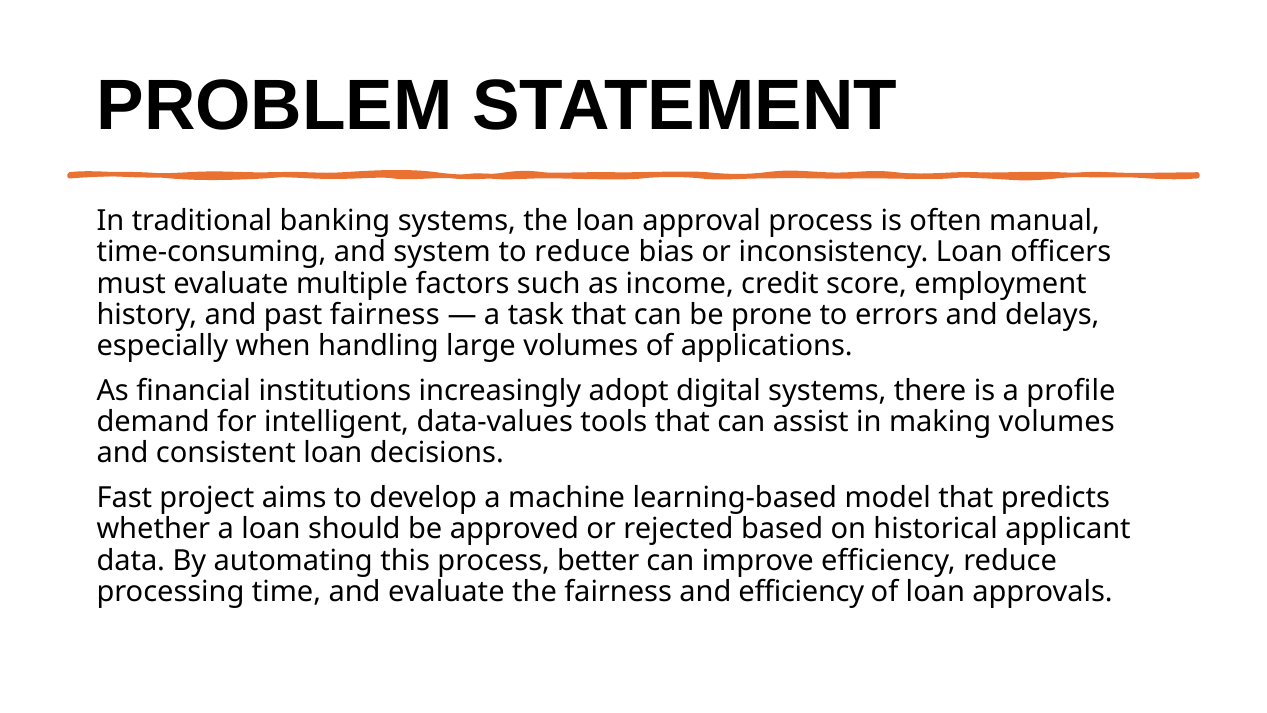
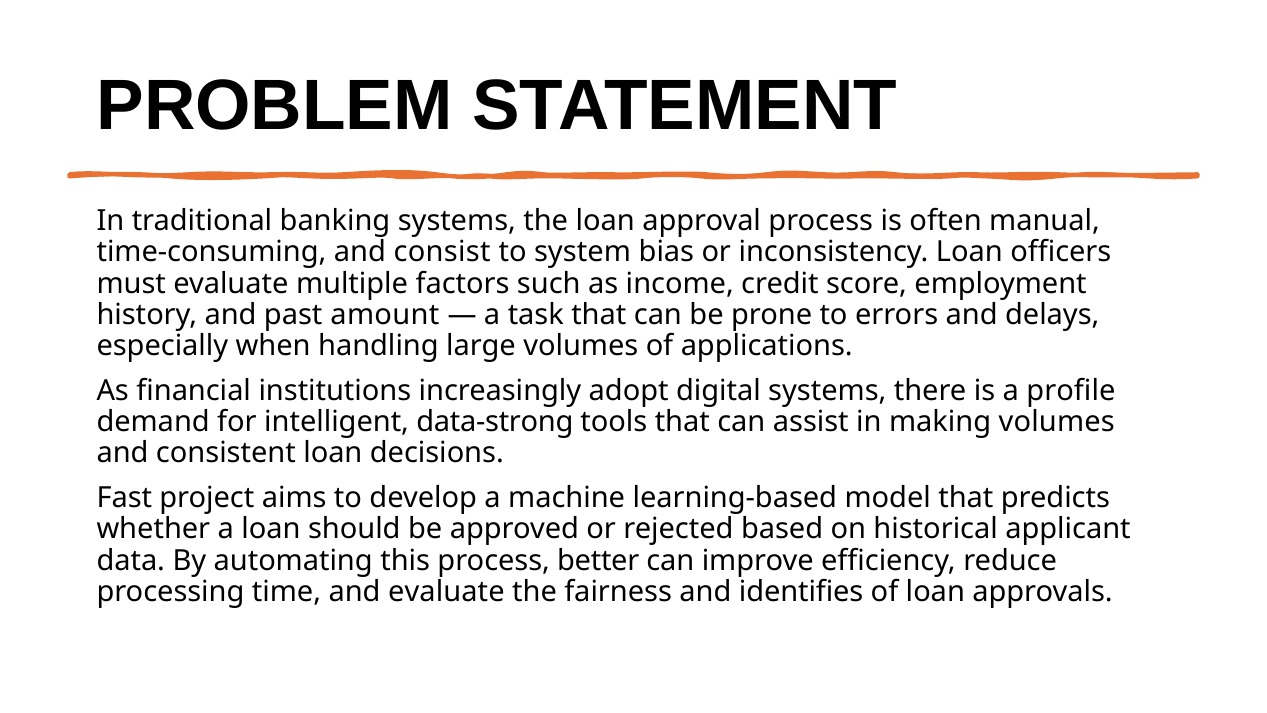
system: system -> consist
to reduce: reduce -> system
past fairness: fairness -> amount
data-values: data-values -> data-strong
and efficiency: efficiency -> identifies
